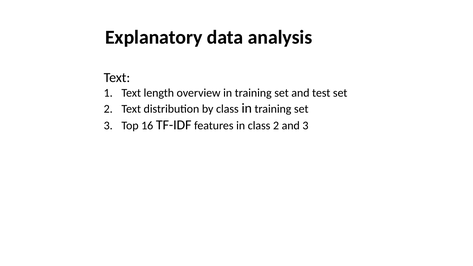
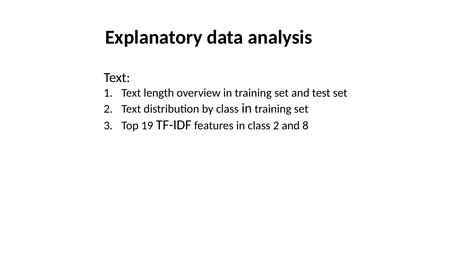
16: 16 -> 19
and 3: 3 -> 8
